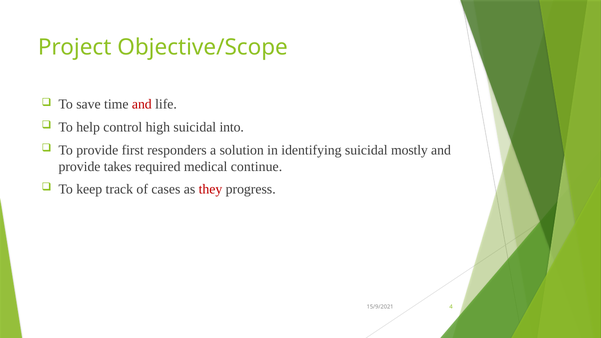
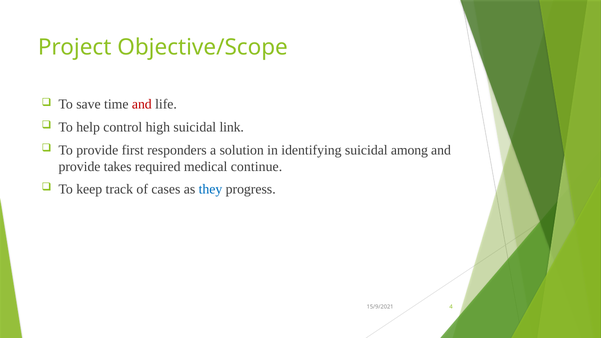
into: into -> link
mostly: mostly -> among
they colour: red -> blue
